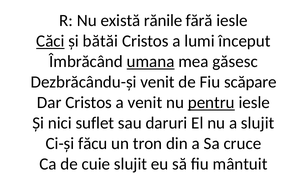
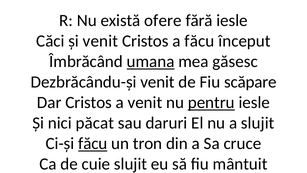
rănile: rănile -> ofere
Căci underline: present -> none
și bătăi: bătăi -> venit
a lumi: lumi -> făcu
suflet: suflet -> păcat
făcu at (93, 143) underline: none -> present
